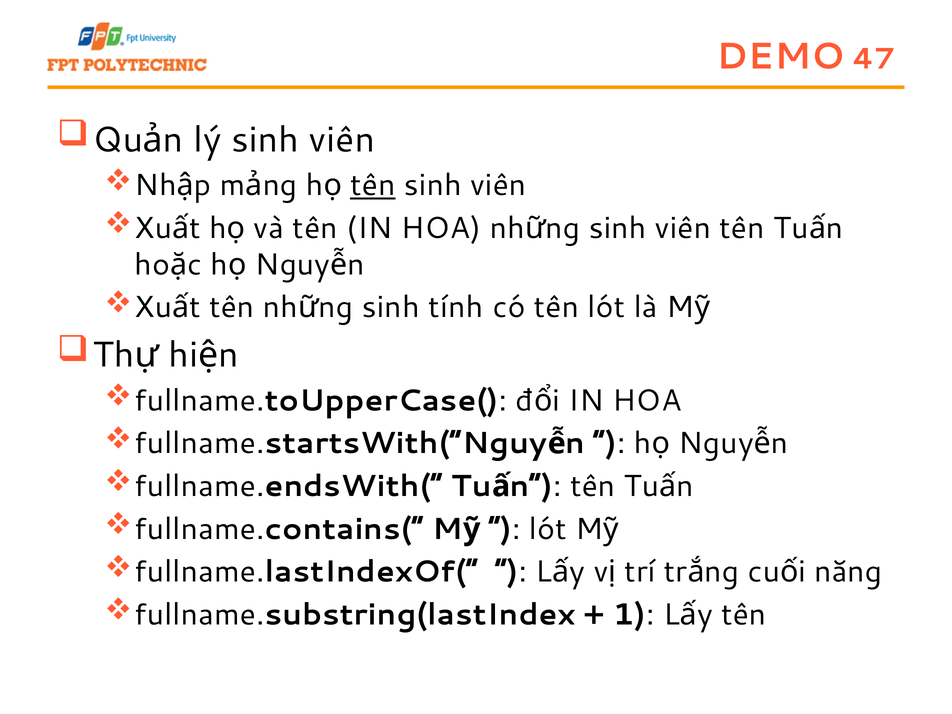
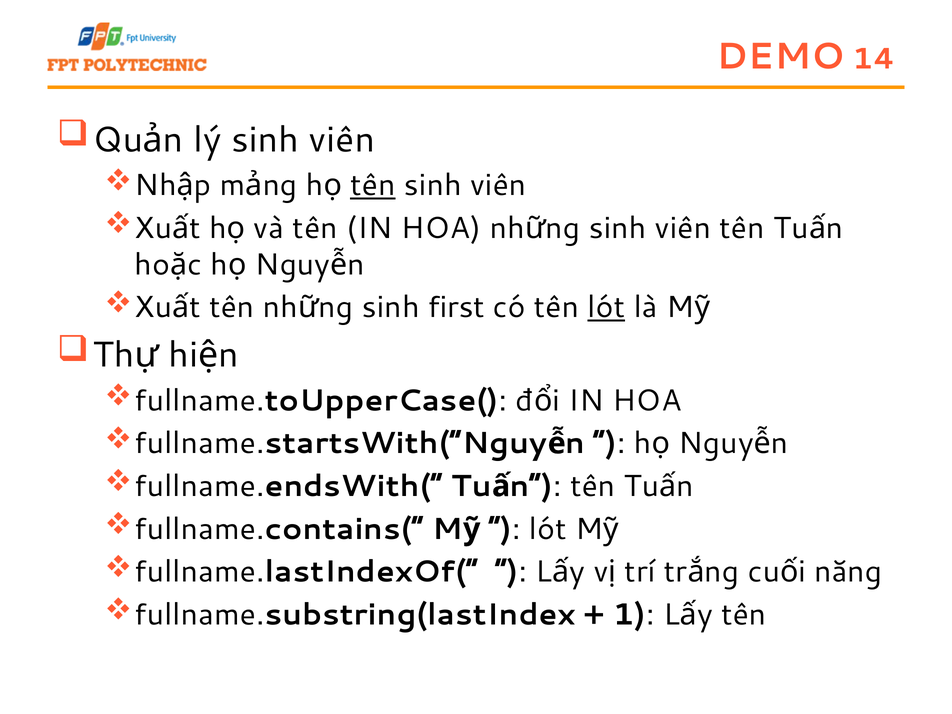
47: 47 -> 14
tính: tính -> first
lót at (606, 307) underline: none -> present
